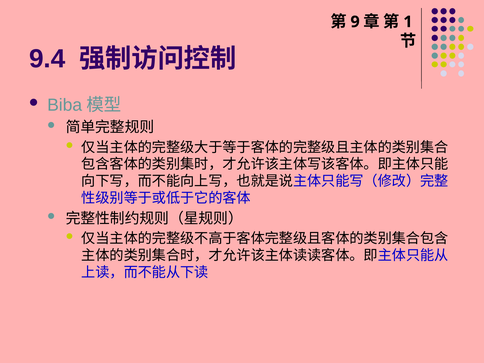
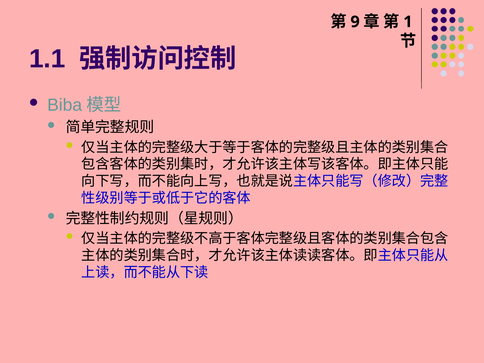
9.4: 9.4 -> 1.1
